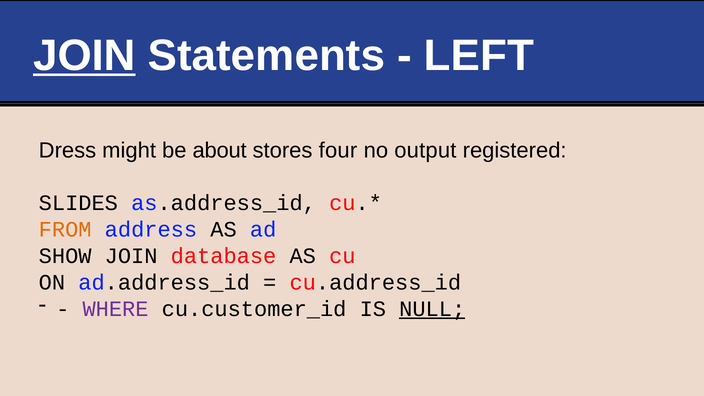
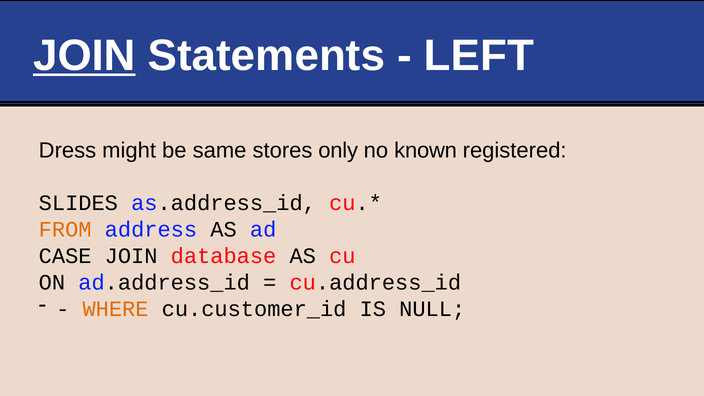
about: about -> same
four: four -> only
output: output -> known
SHOW: SHOW -> CASE
WHERE colour: purple -> orange
NULL underline: present -> none
